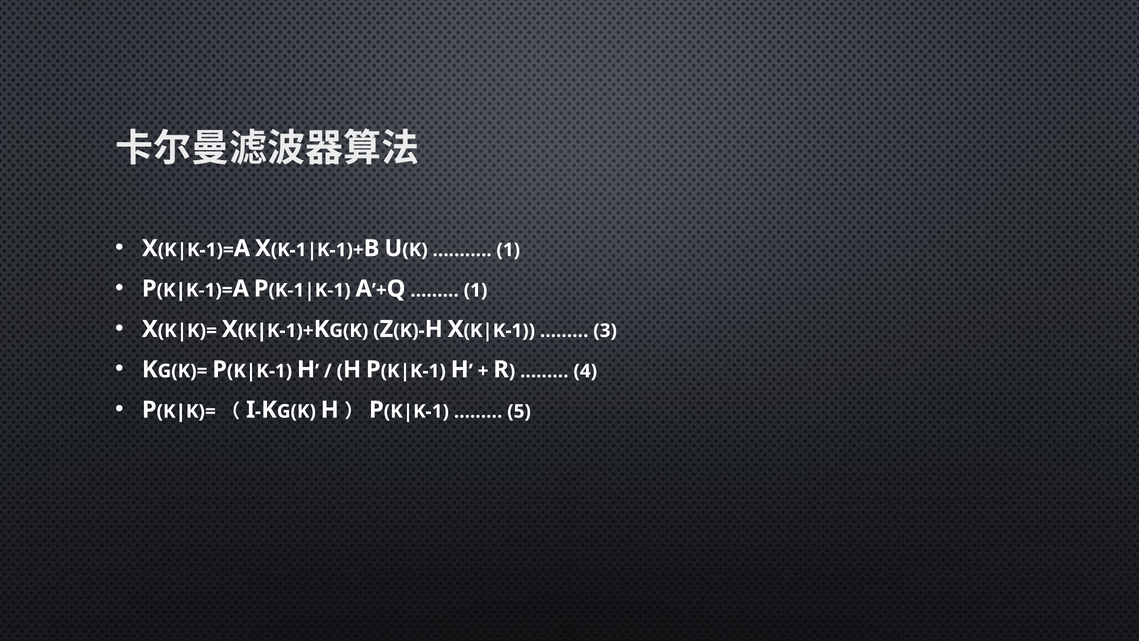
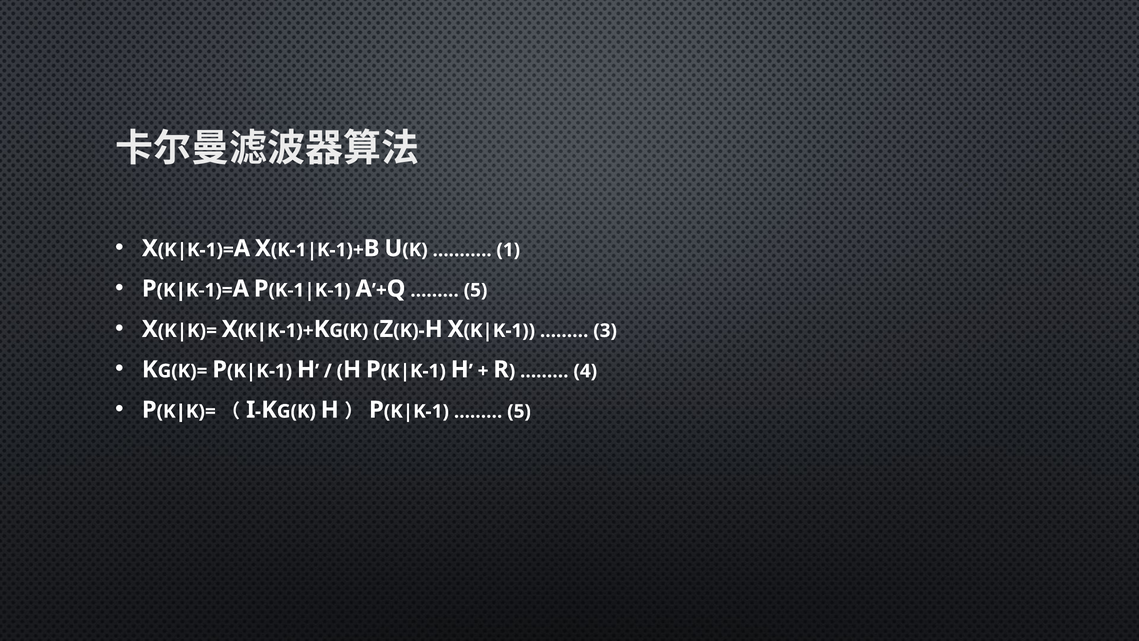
1 at (476, 290): 1 -> 5
